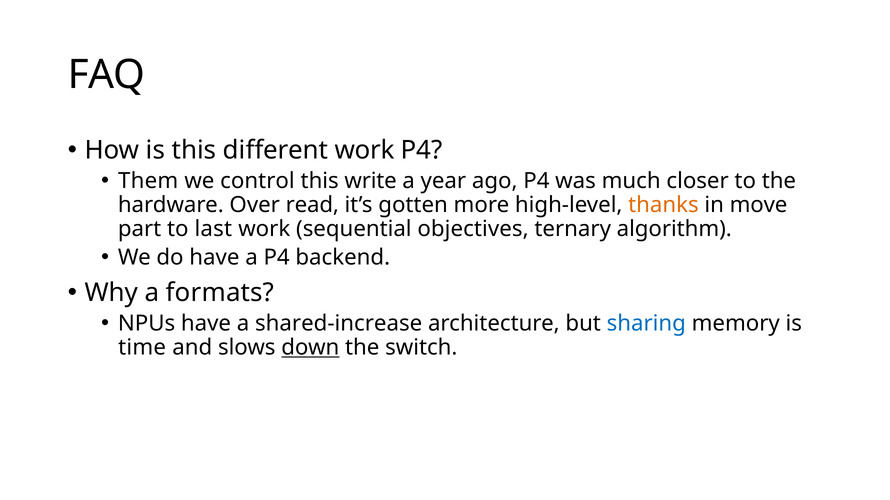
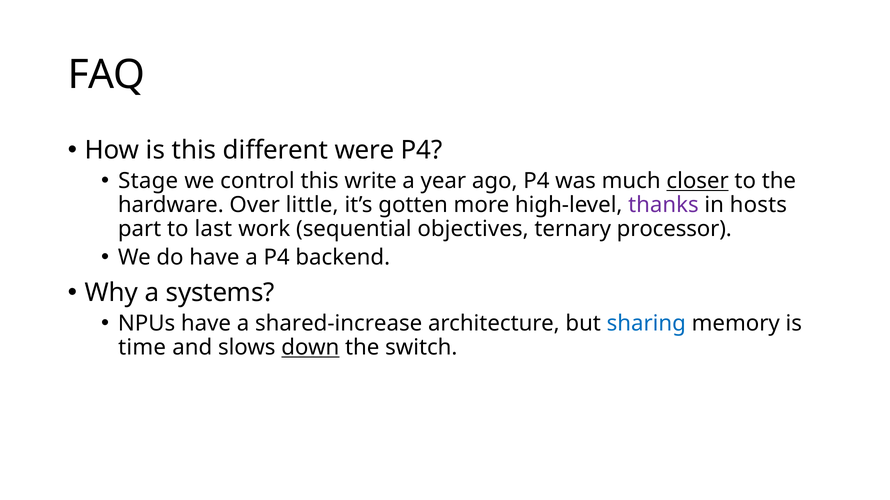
different work: work -> were
Them: Them -> Stage
closer underline: none -> present
read: read -> little
thanks colour: orange -> purple
move: move -> hosts
algorithm: algorithm -> processor
formats: formats -> systems
